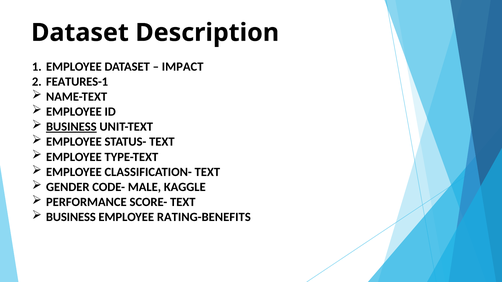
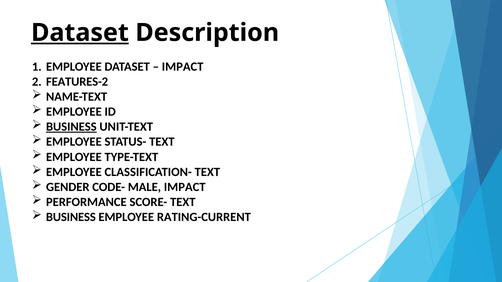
Dataset at (80, 33) underline: none -> present
FEATURES-1: FEATURES-1 -> FEATURES-2
MALE KAGGLE: KAGGLE -> IMPACT
RATING-BENEFITS: RATING-BENEFITS -> RATING-CURRENT
